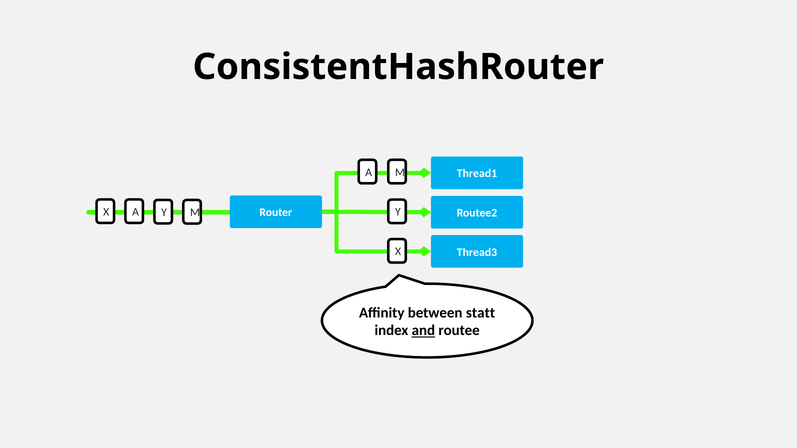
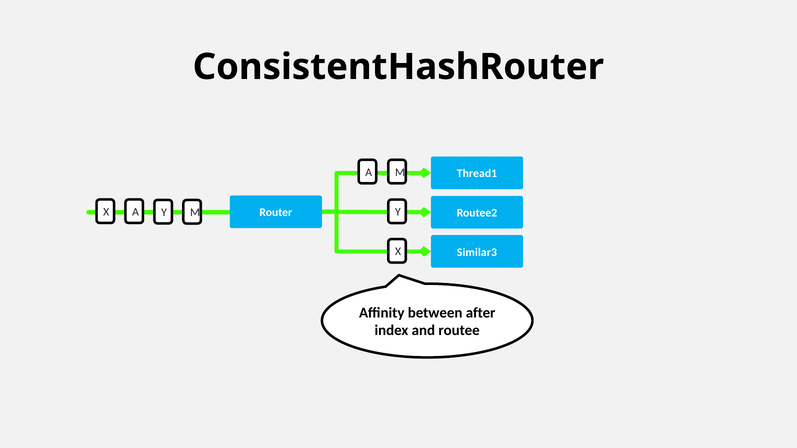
Thread3: Thread3 -> Similar3
statt: statt -> after
and underline: present -> none
